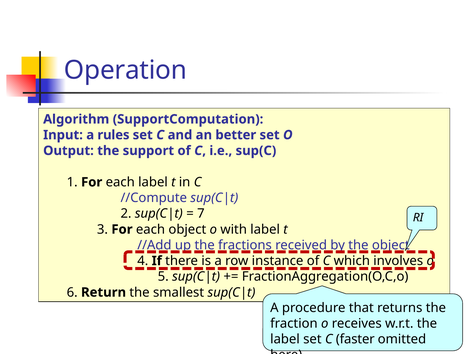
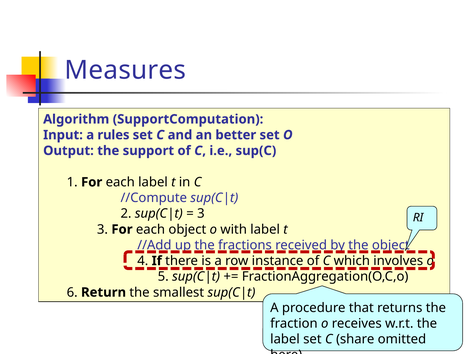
Operation: Operation -> Measures
7 at (201, 213): 7 -> 3
faster: faster -> share
